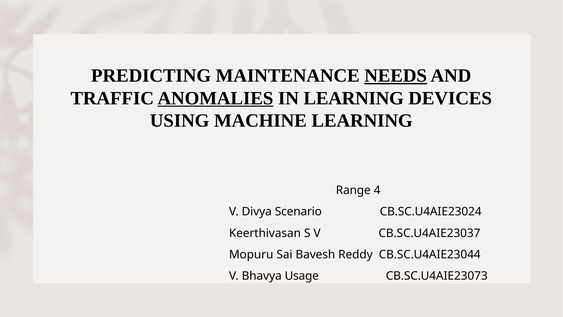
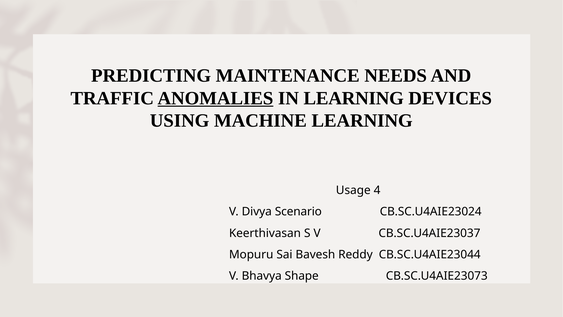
NEEDS underline: present -> none
Range: Range -> Usage
Usage: Usage -> Shape
